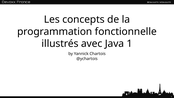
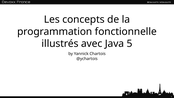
Java 1: 1 -> 5
